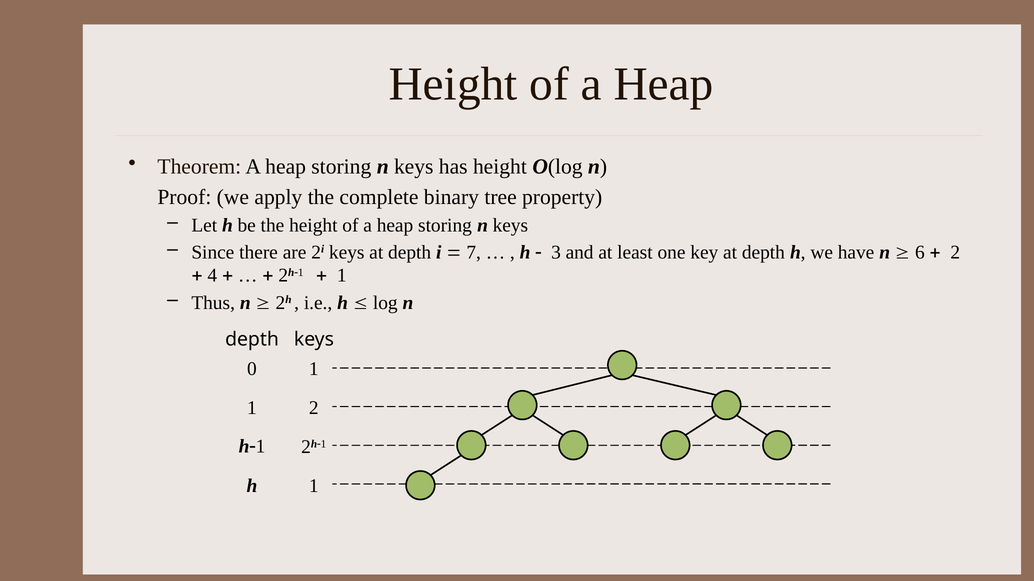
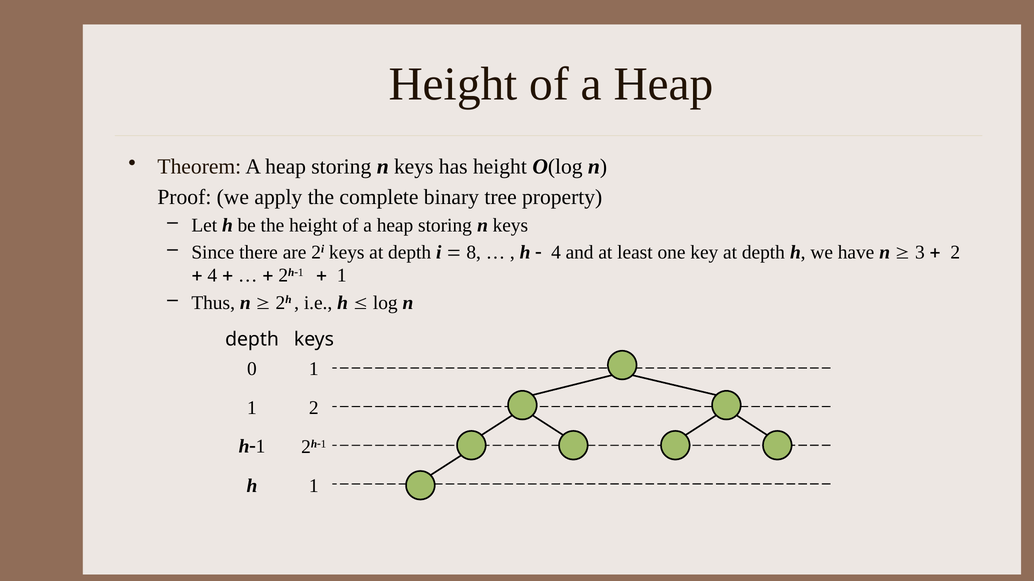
7: 7 -> 8
3 at (556, 253): 3 -> 4
6: 6 -> 3
